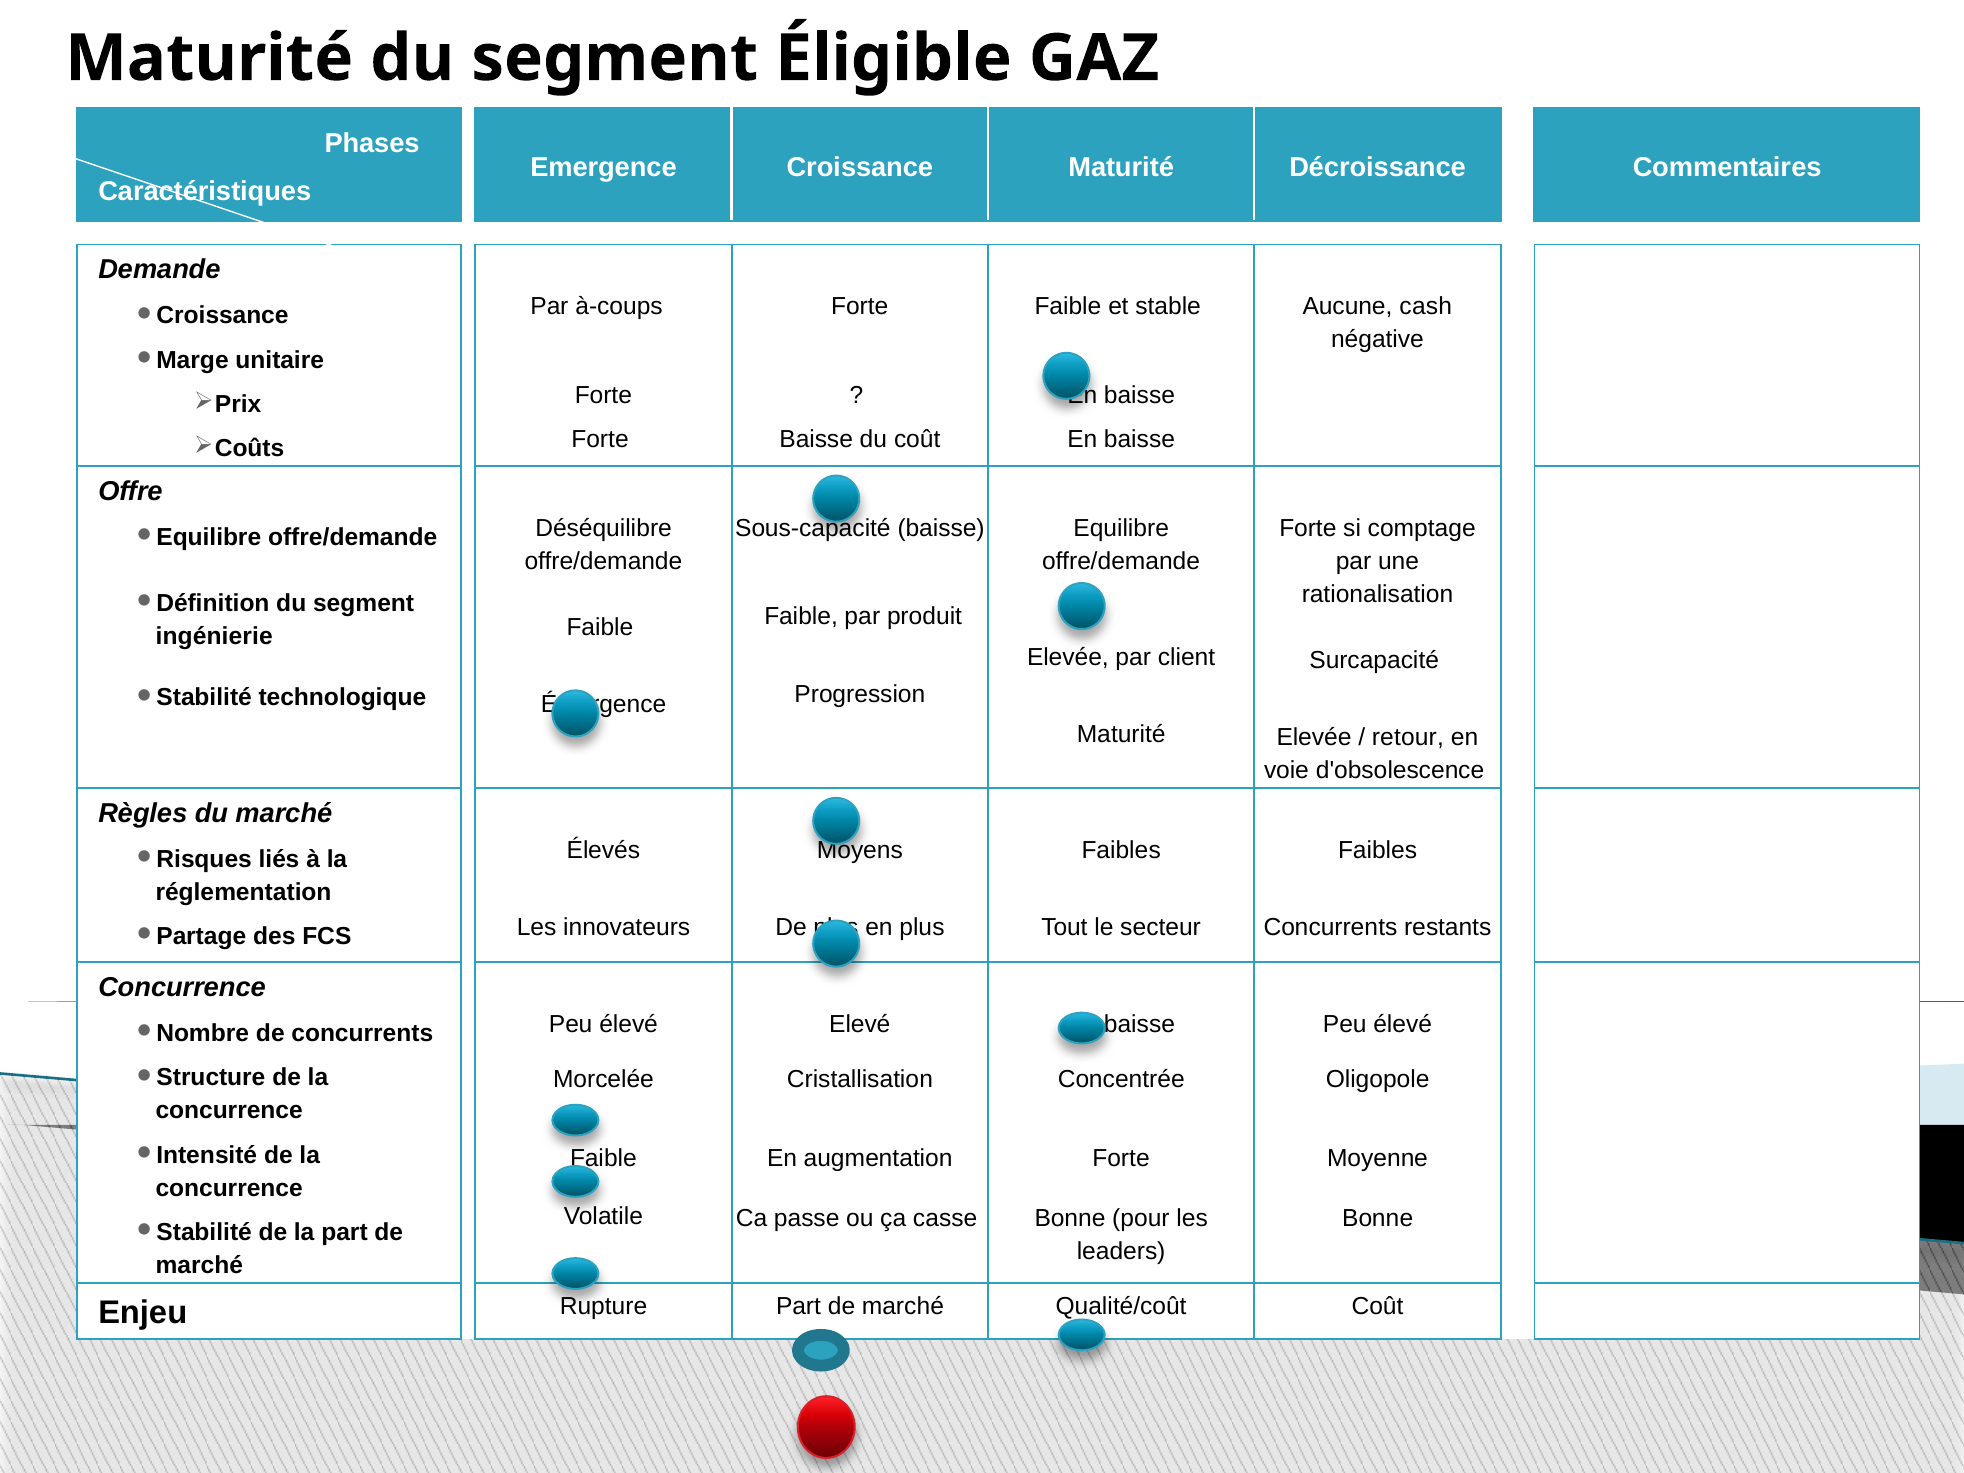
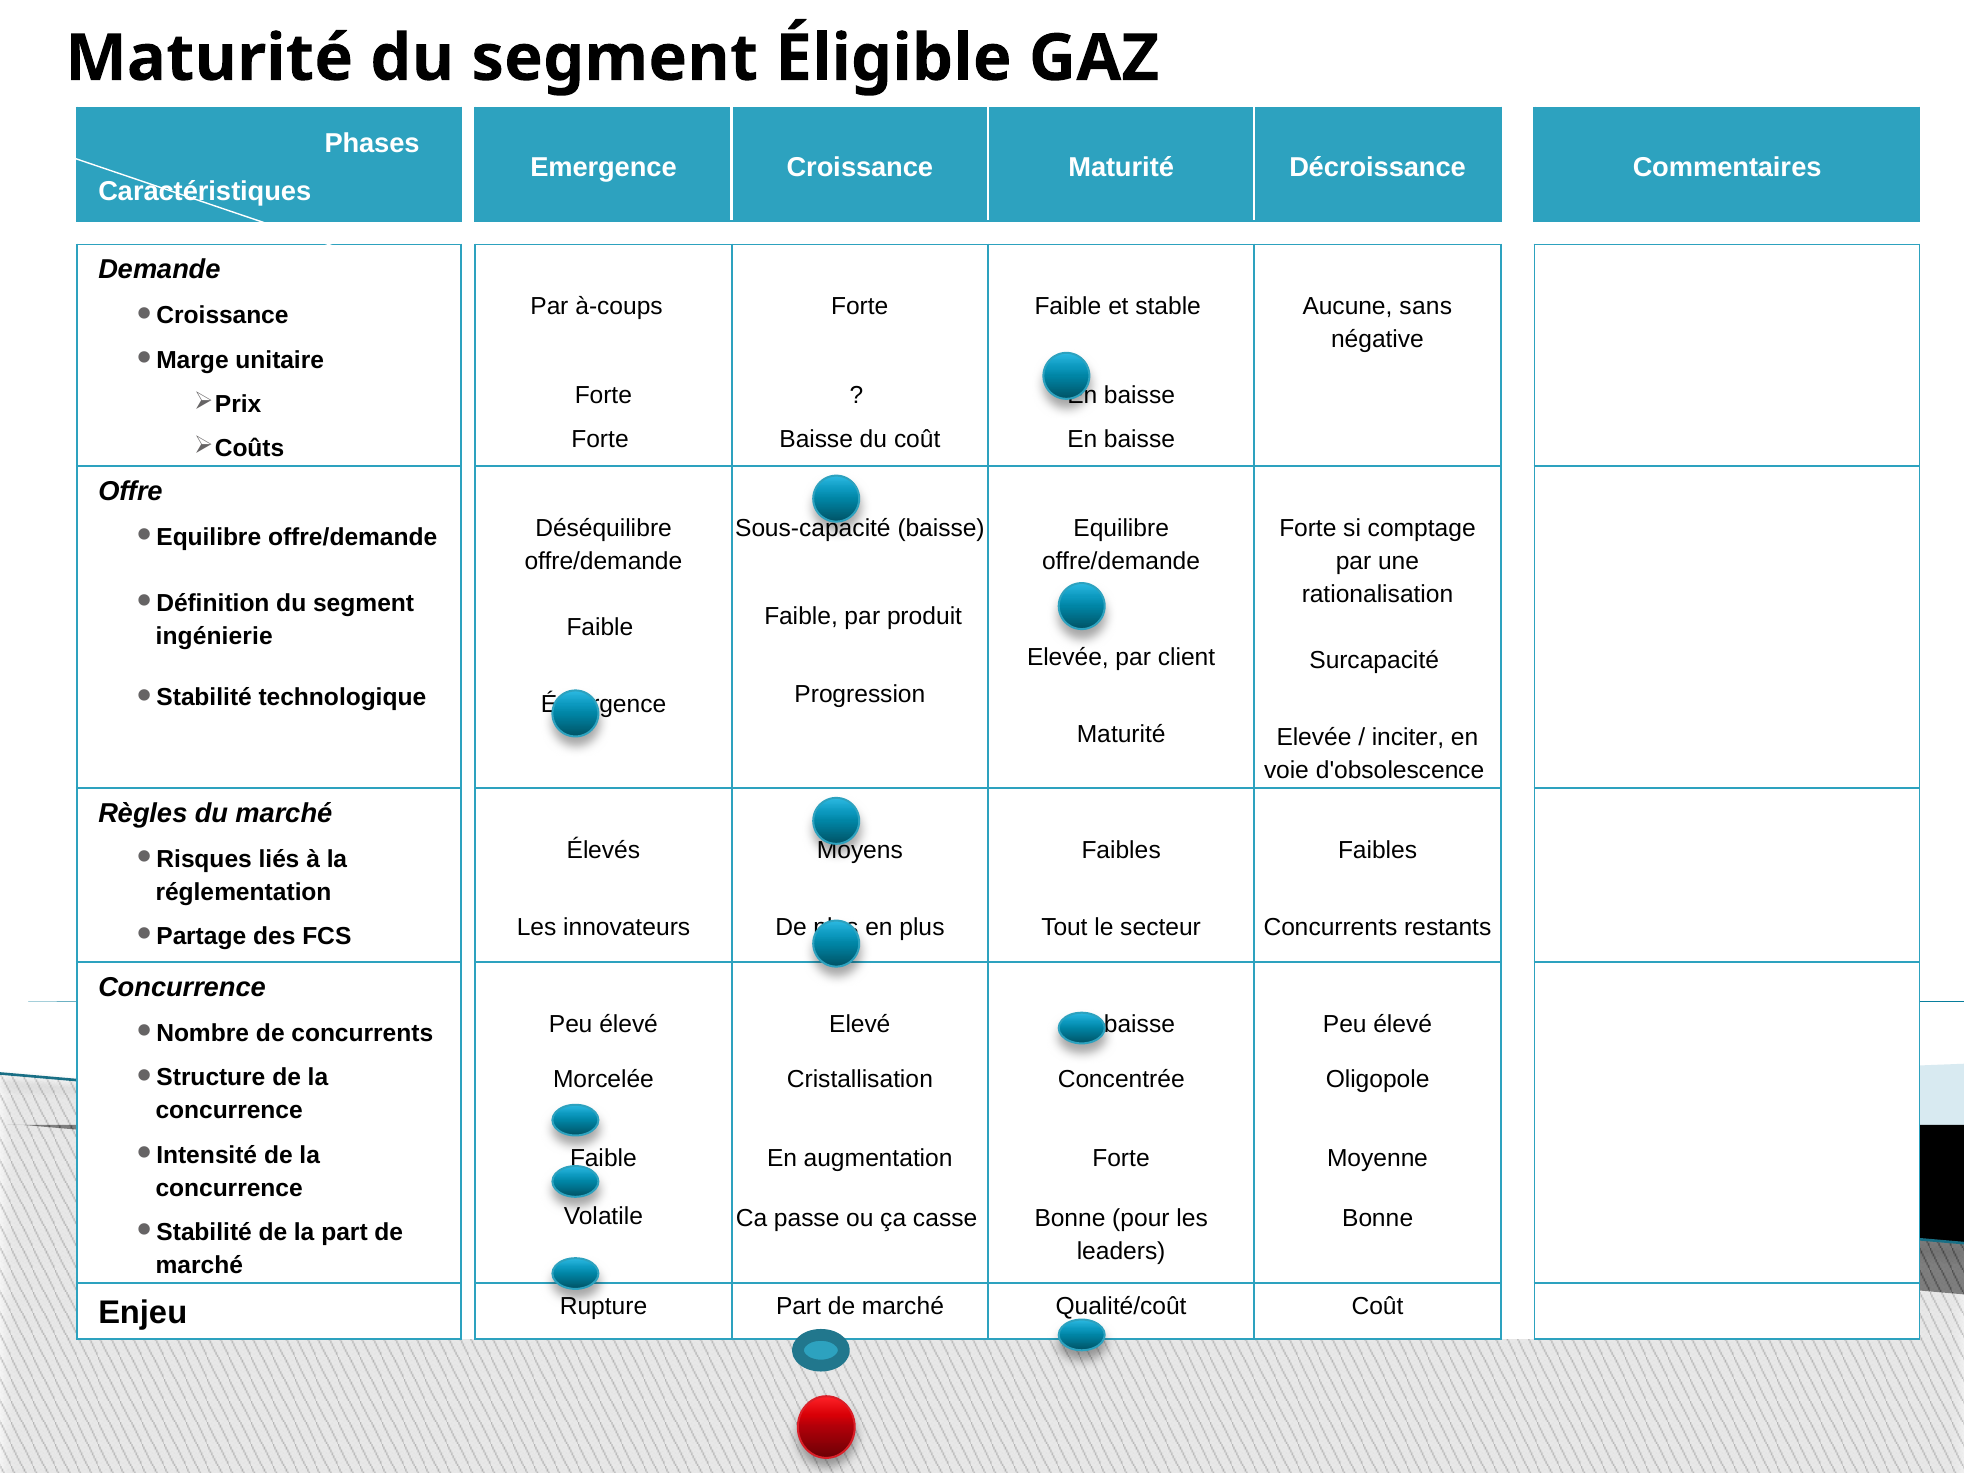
cash: cash -> sans
retour: retour -> inciter
